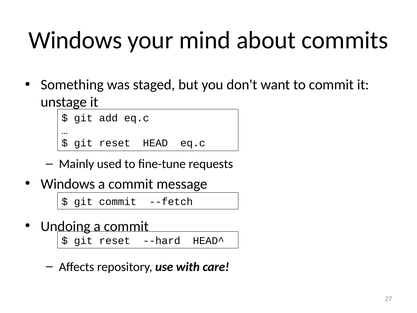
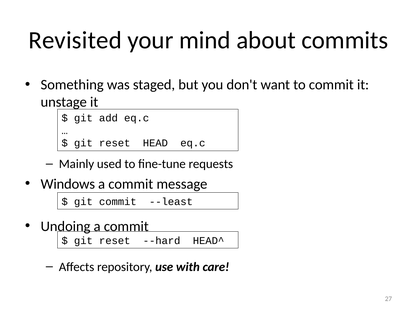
Windows at (75, 40): Windows -> Revisited
--fetch: --fetch -> --least
